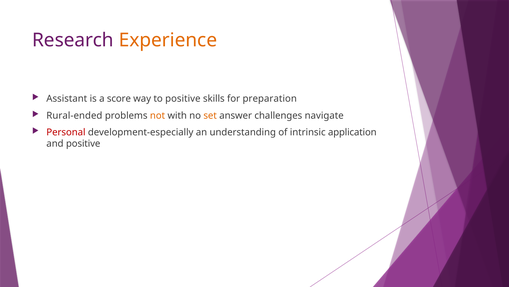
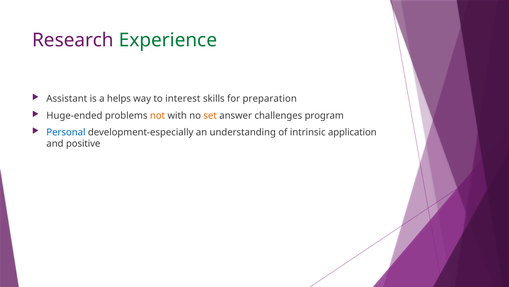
Experience colour: orange -> green
score: score -> helps
to positive: positive -> interest
Rural-ended: Rural-ended -> Huge-ended
navigate: navigate -> program
Personal colour: red -> blue
